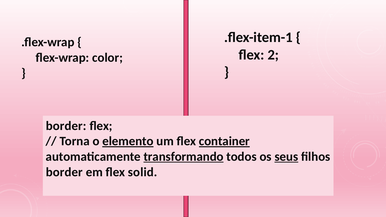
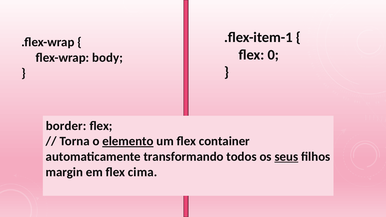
2: 2 -> 0
color: color -> body
container underline: present -> none
transformando underline: present -> none
border at (64, 172): border -> margin
solid: solid -> cima
